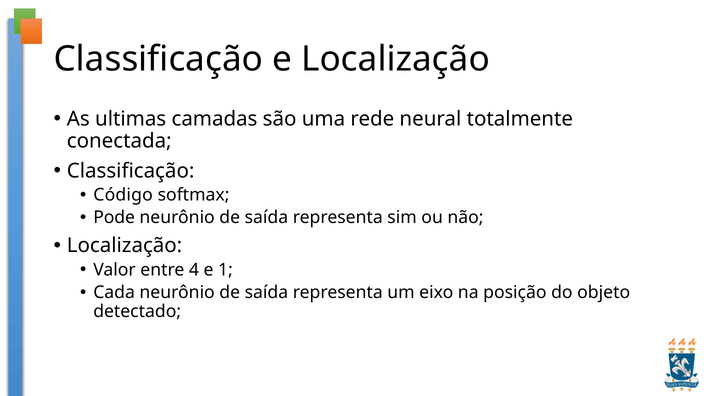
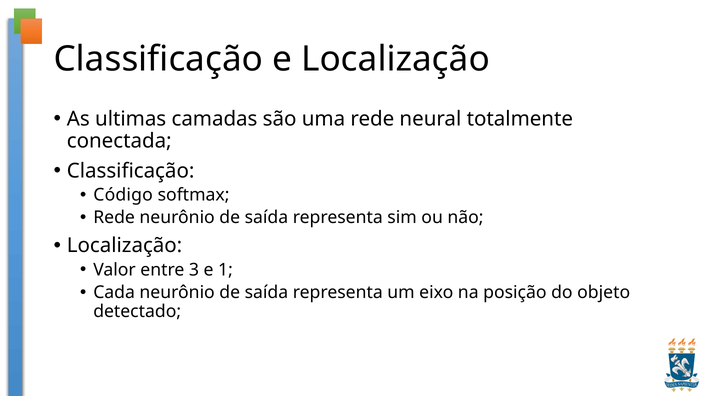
Pode at (114, 218): Pode -> Rede
4: 4 -> 3
